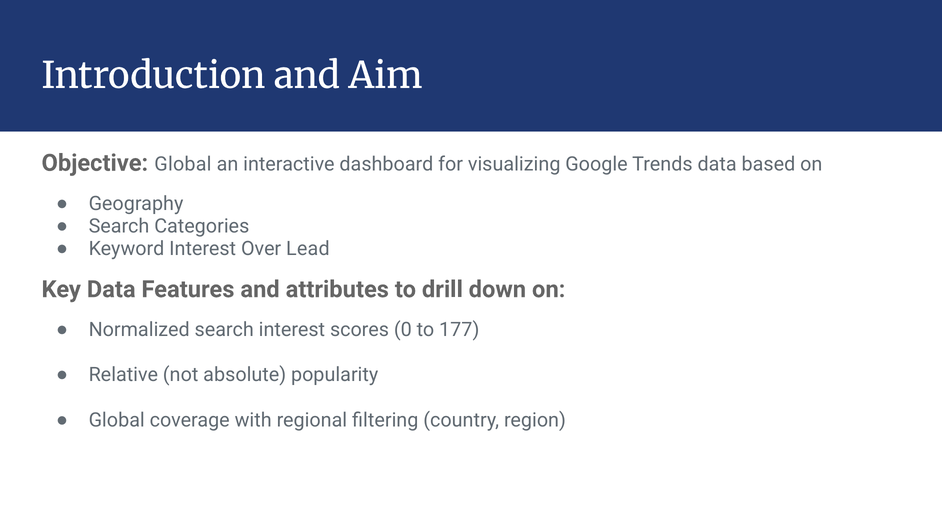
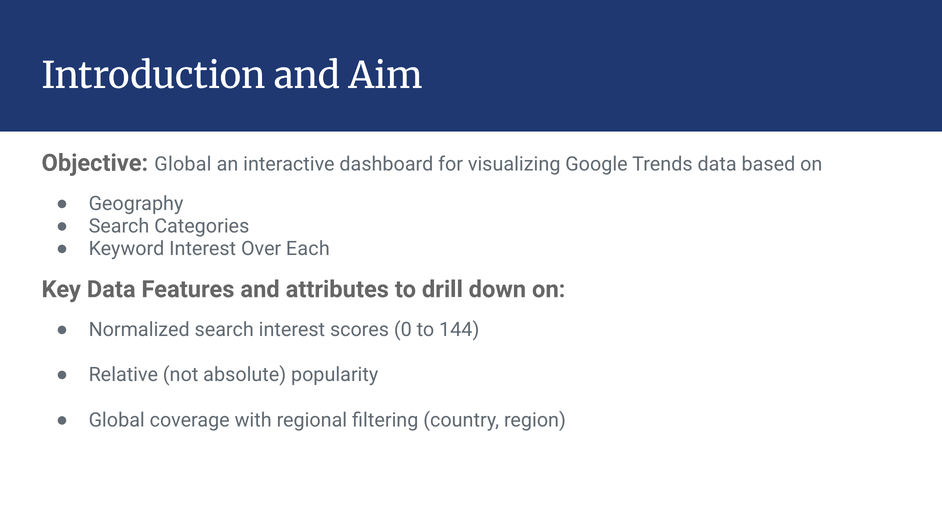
Lead: Lead -> Each
177: 177 -> 144
